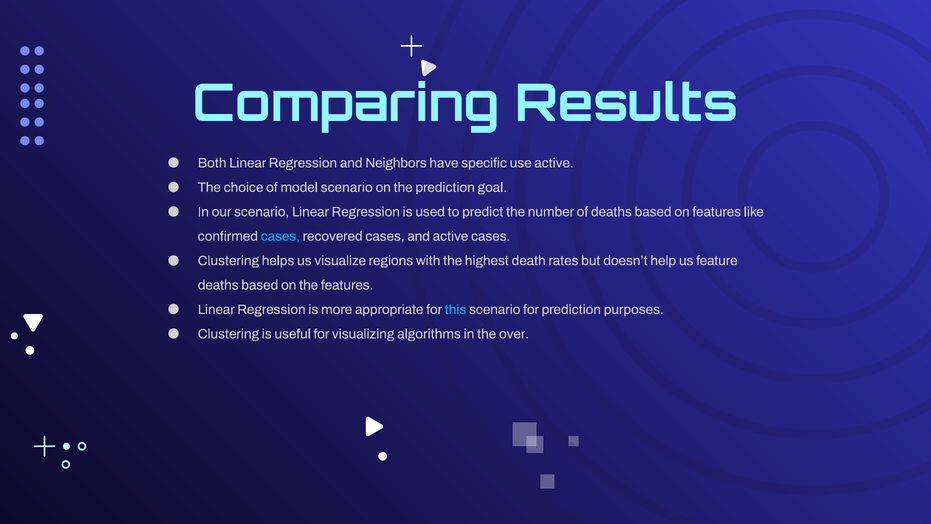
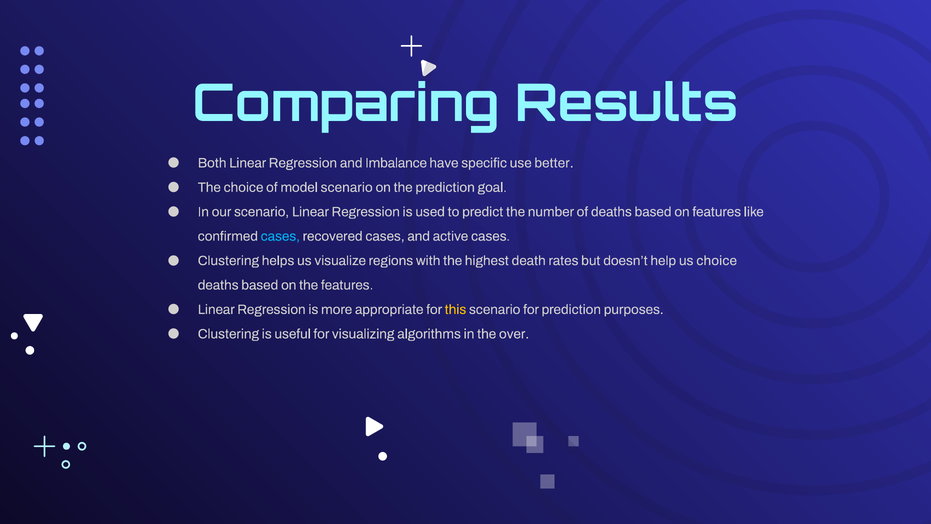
Neighbors: Neighbors -> Imbalance
use active: active -> better
us feature: feature -> choice
this colour: light blue -> yellow
